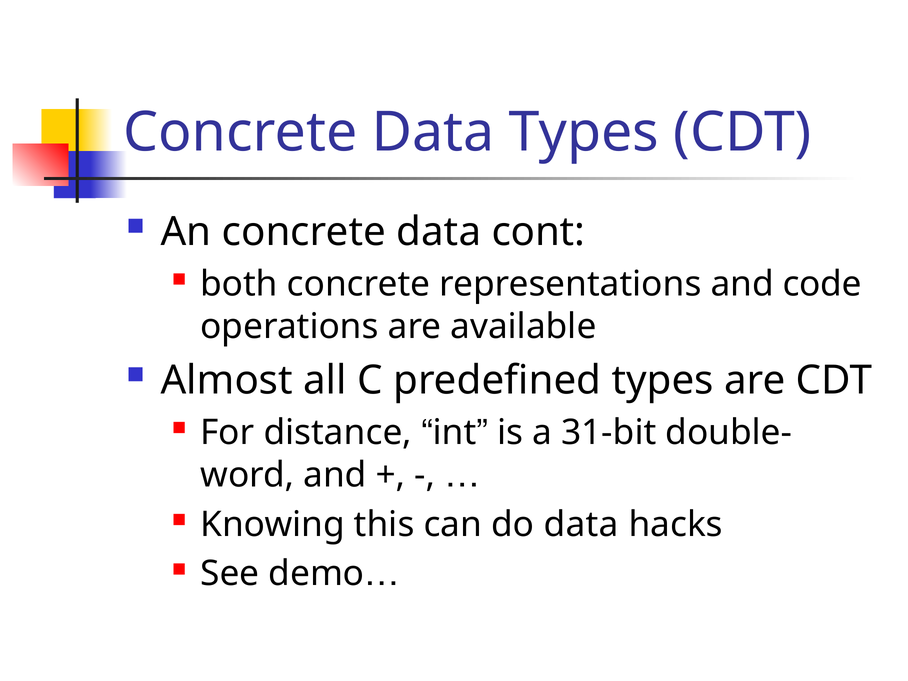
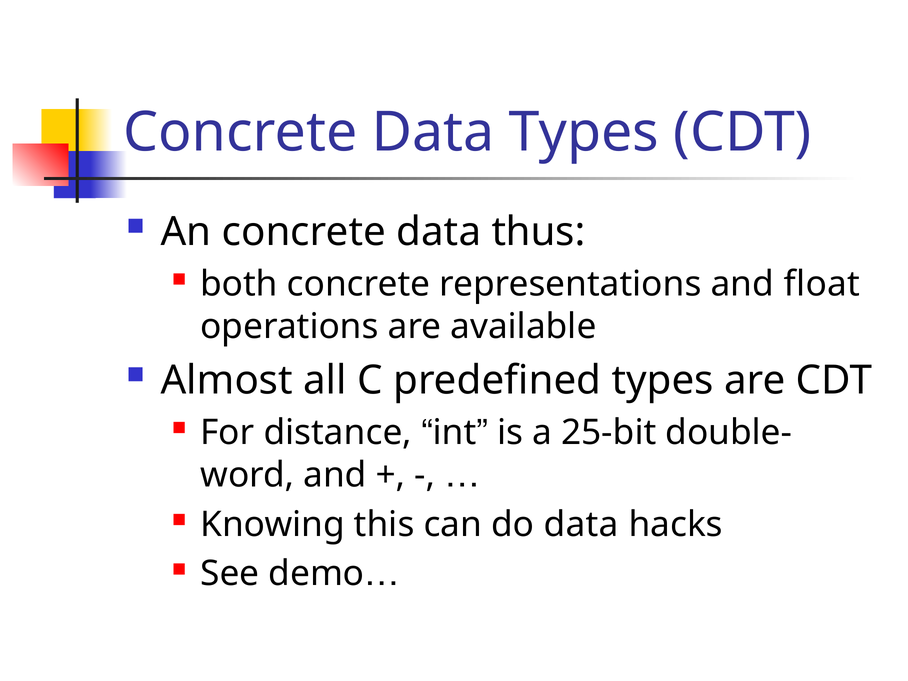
cont: cont -> thus
code: code -> float
31-bit: 31-bit -> 25-bit
